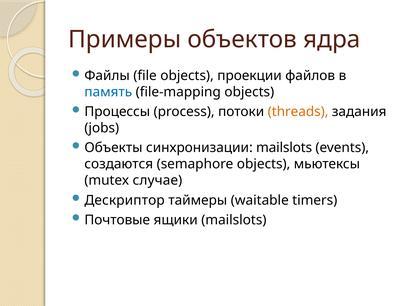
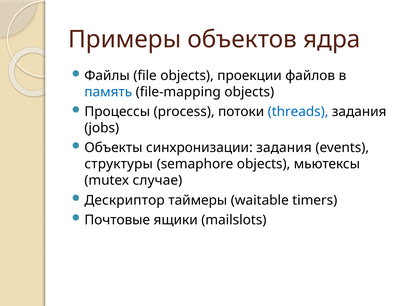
threads colour: orange -> blue
синхронизации mailslots: mailslots -> задания
создаются: создаются -> структуры
